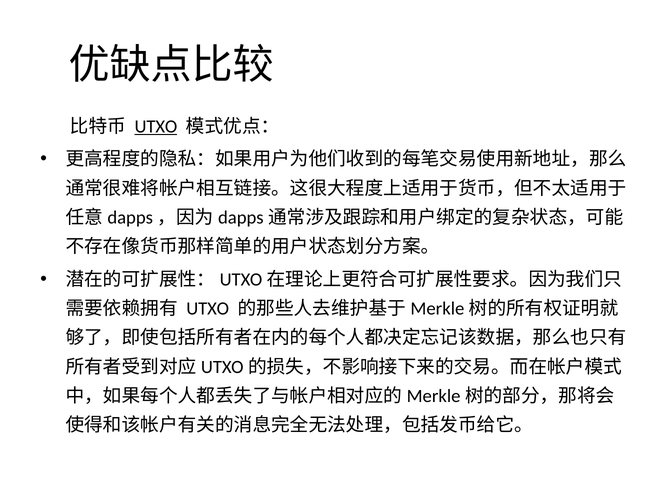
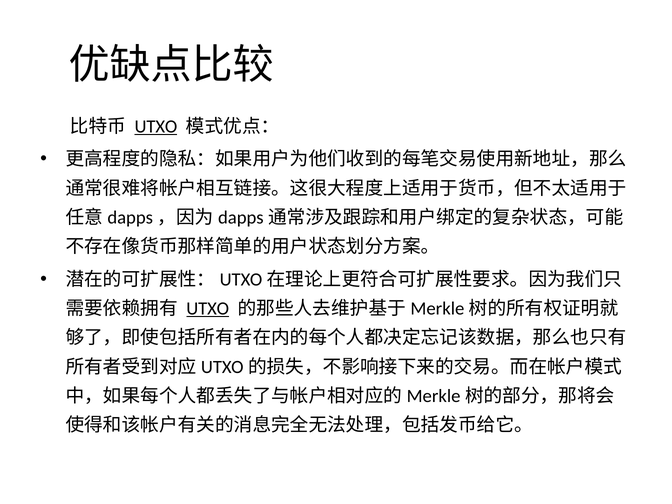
UTXO at (208, 309) underline: none -> present
